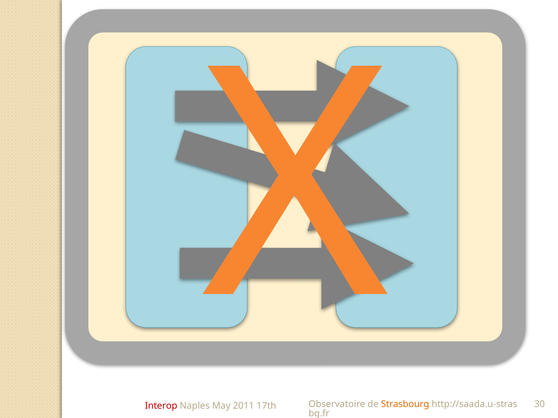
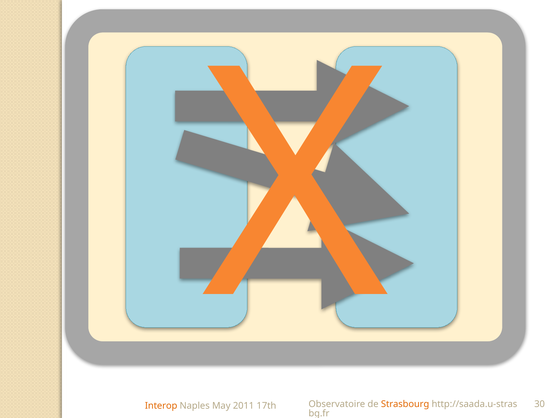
Interop colour: red -> orange
